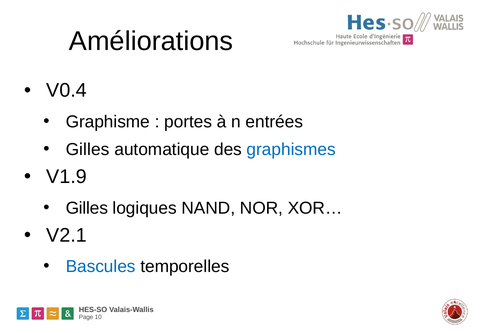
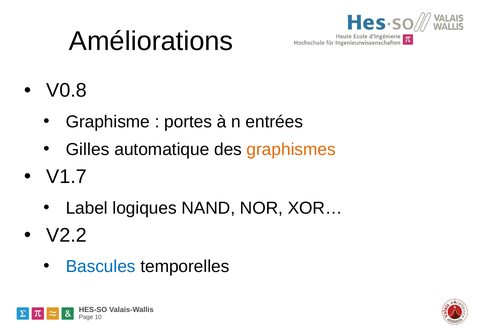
V0.4: V0.4 -> V0.8
graphismes colour: blue -> orange
V1.9: V1.9 -> V1.7
Gilles at (87, 208): Gilles -> Label
V2.1: V2.1 -> V2.2
